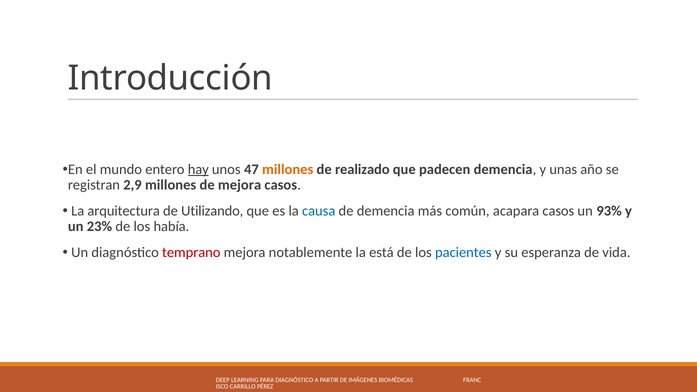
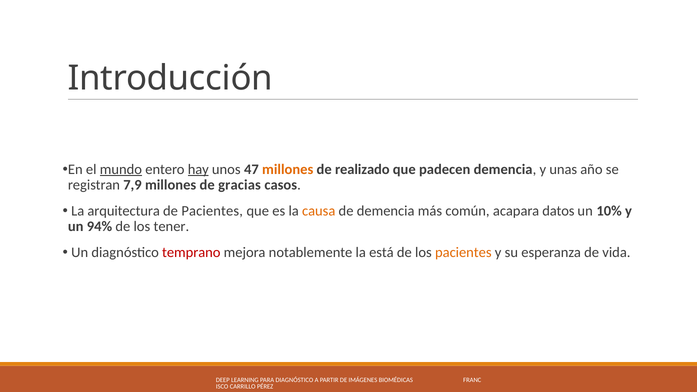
mundo underline: none -> present
2,9: 2,9 -> 7,9
de mejora: mejora -> gracias
de Utilizando: Utilizando -> Pacientes
causa colour: blue -> orange
acapara casos: casos -> datos
93%: 93% -> 10%
23%: 23% -> 94%
había: había -> tener
pacientes at (463, 252) colour: blue -> orange
